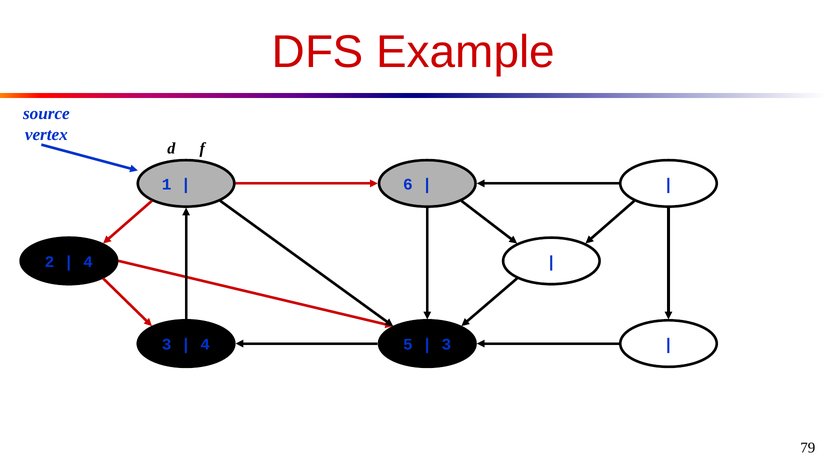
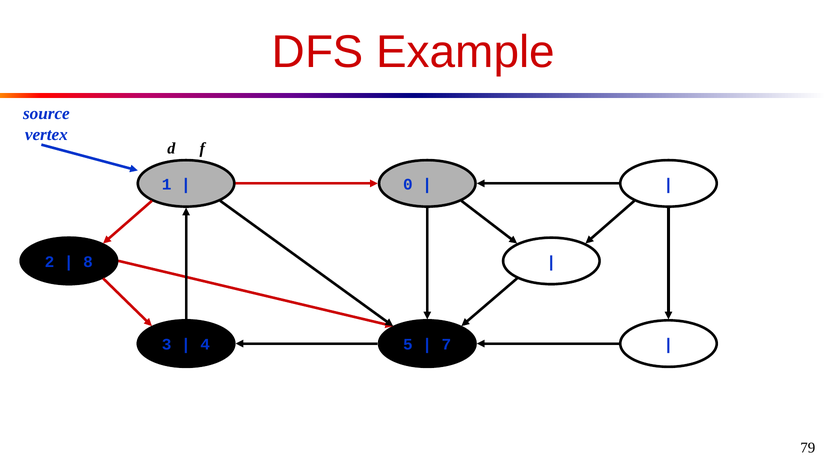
6: 6 -> 0
4 at (88, 262): 4 -> 8
3 at (446, 345): 3 -> 7
